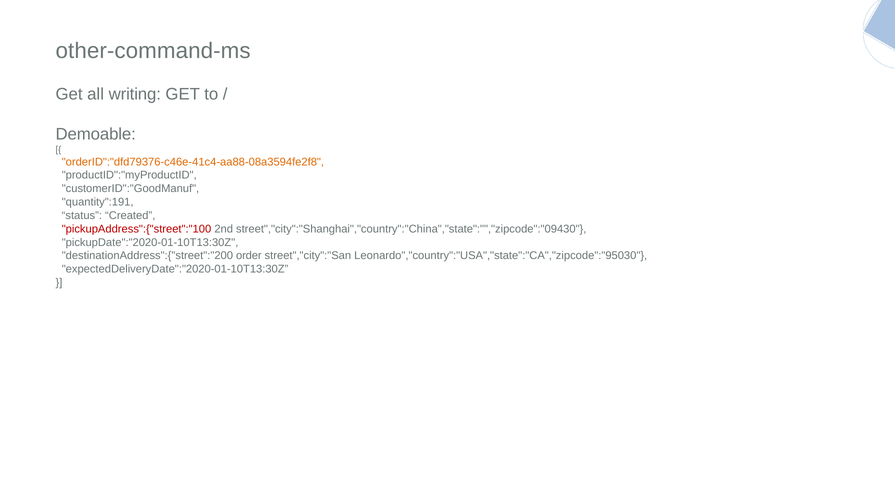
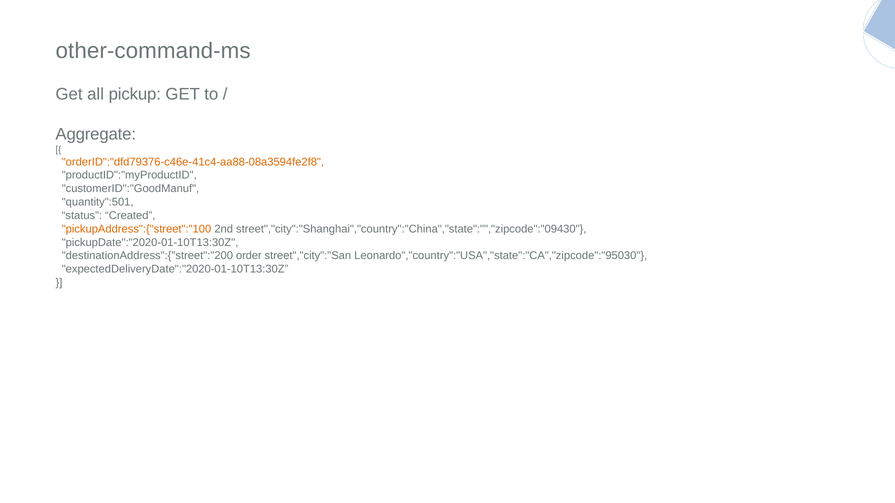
writing: writing -> pickup
Demoable: Demoable -> Aggregate
quantity":191: quantity":191 -> quantity":501
pickupAddress":{"street":"100 colour: red -> orange
